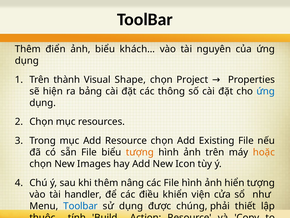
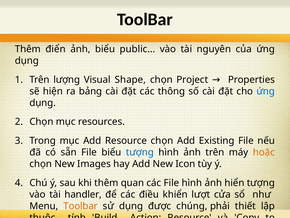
khách…: khách… -> public…
thành: thành -> lượng
tượng at (140, 152) colour: orange -> blue
nâng: nâng -> quan
viện: viện -> lượt
Toolbar at (81, 206) colour: blue -> orange
